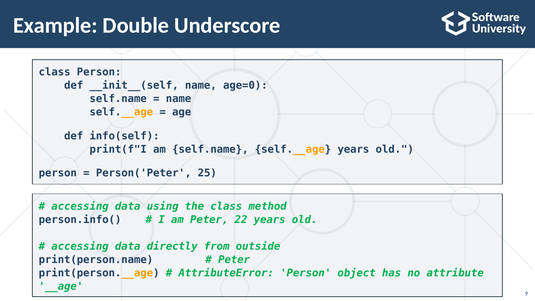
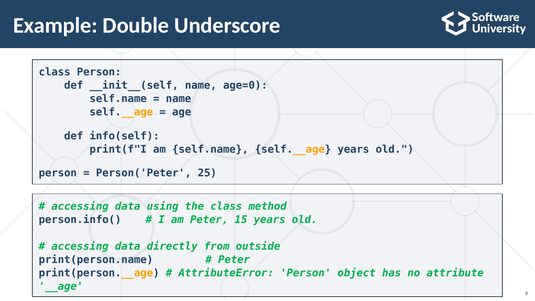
22: 22 -> 15
